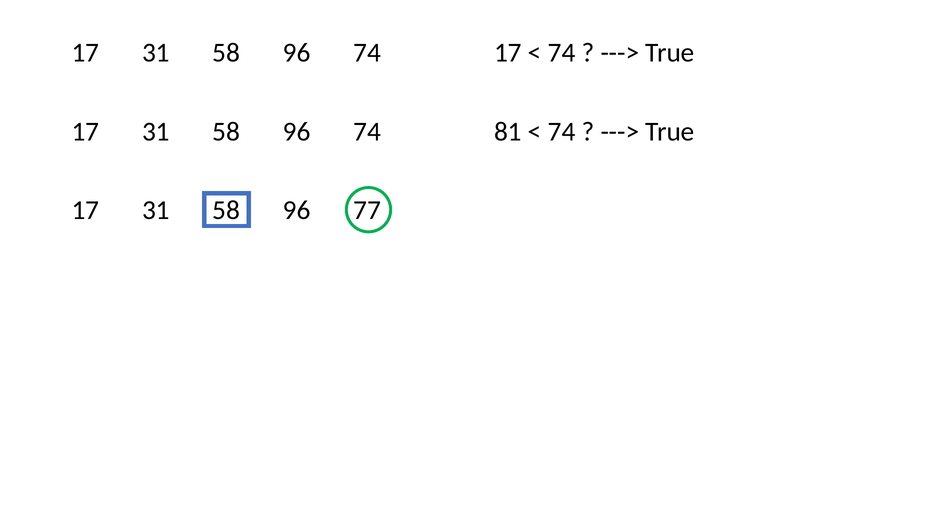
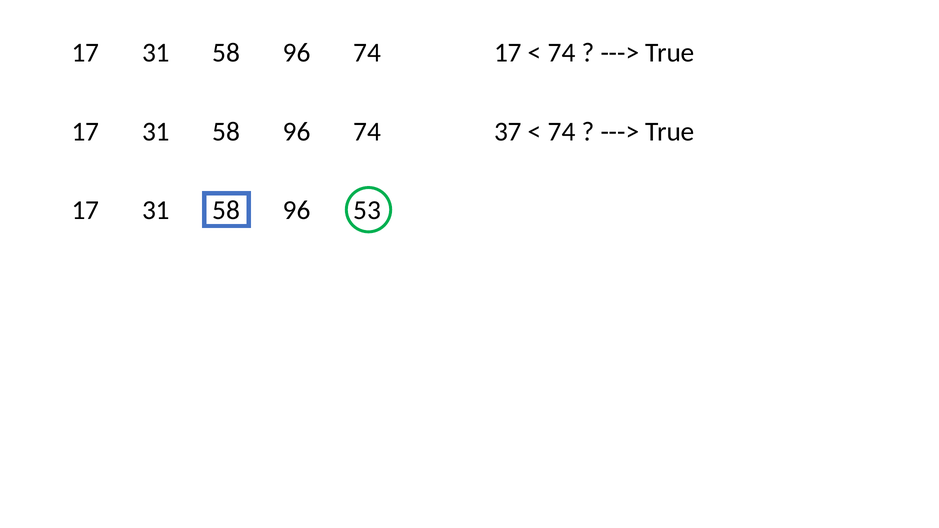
81: 81 -> 37
77: 77 -> 53
